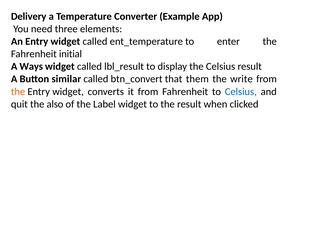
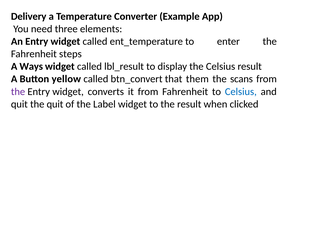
initial: initial -> steps
similar: similar -> yellow
write: write -> scans
the at (18, 92) colour: orange -> purple
the also: also -> quit
